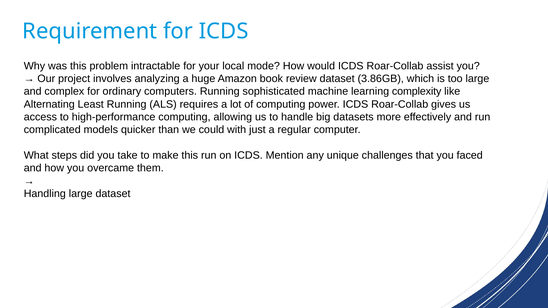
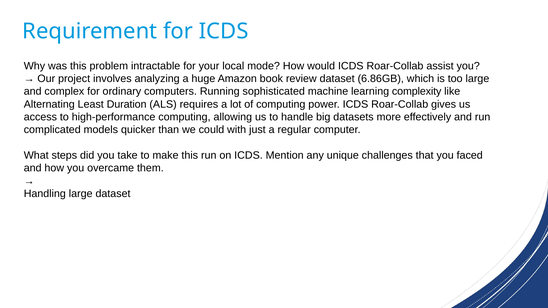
3.86GB: 3.86GB -> 6.86GB
Least Running: Running -> Duration
